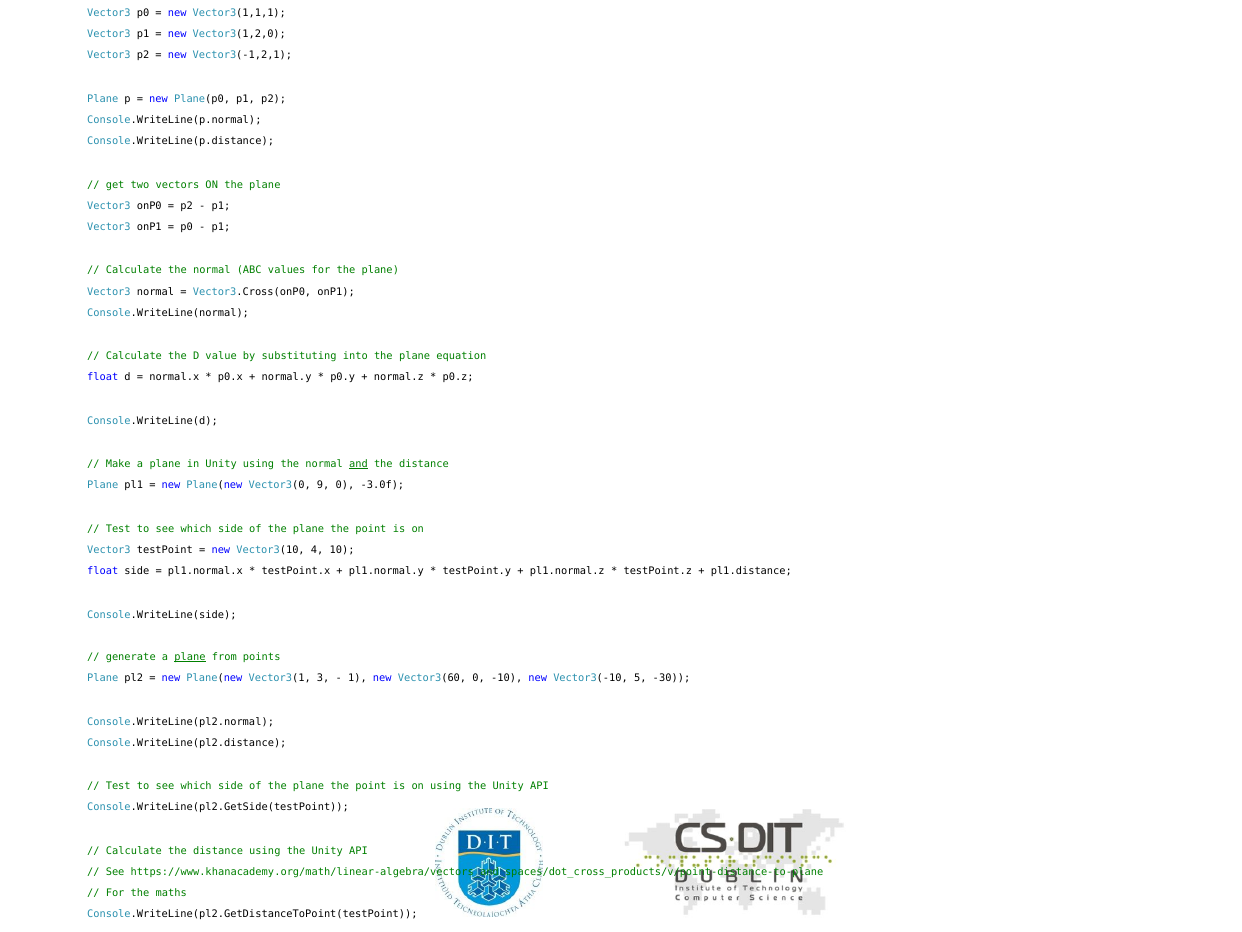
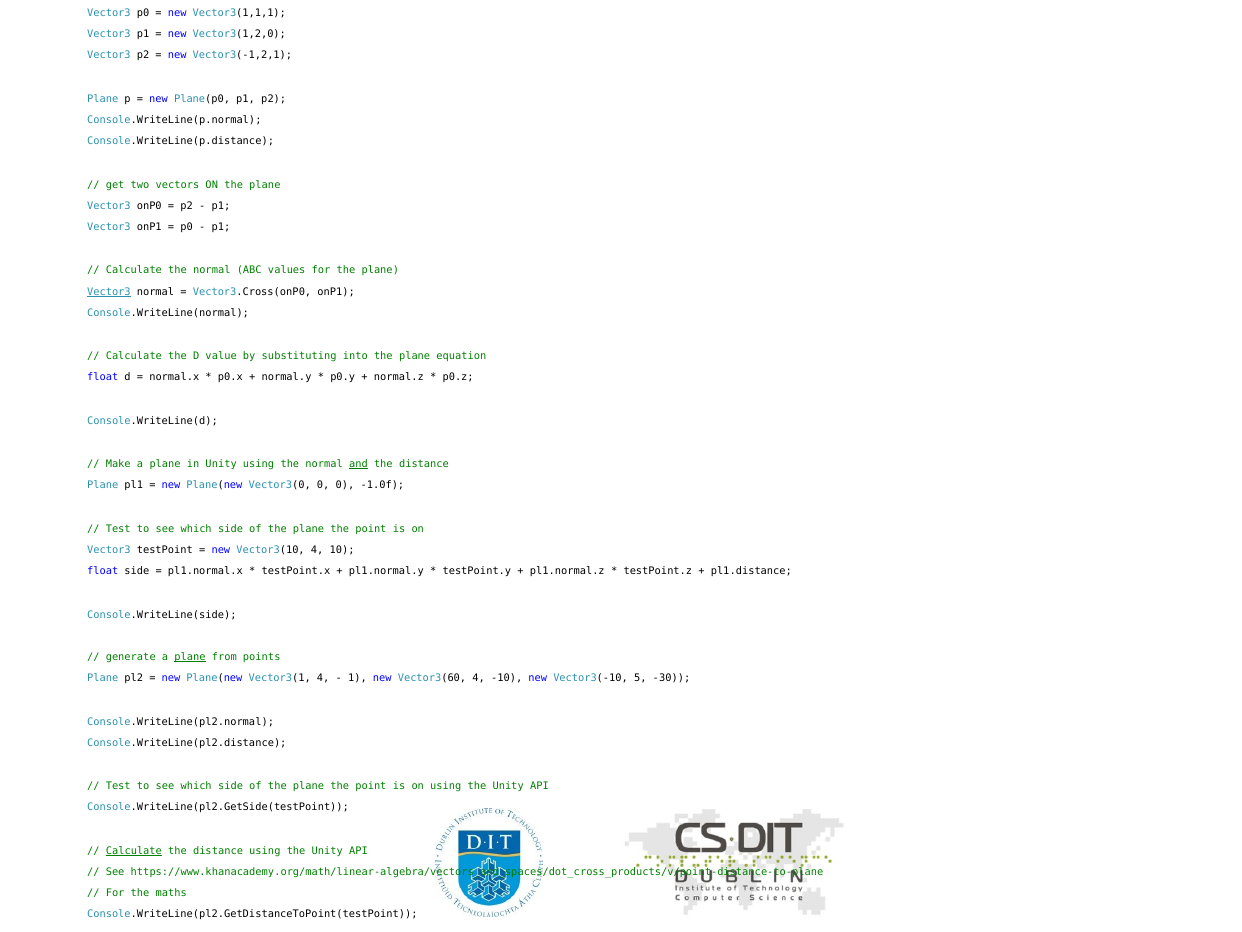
Vector3 at (109, 291) underline: none -> present
Vector3(0 9: 9 -> 0
-3.0f: -3.0f -> -1.0f
Vector3(1 3: 3 -> 4
Vector3(60 0: 0 -> 4
Calculate at (134, 850) underline: none -> present
